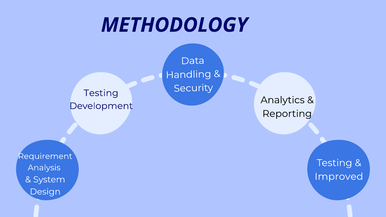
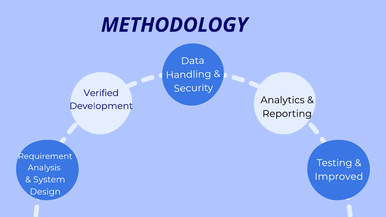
Testing at (101, 93): Testing -> Verified
